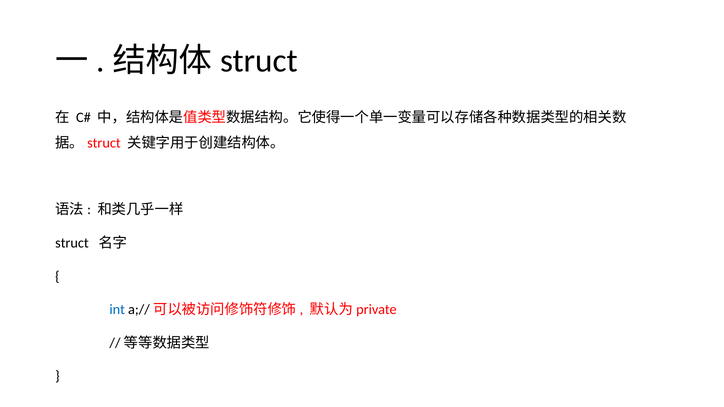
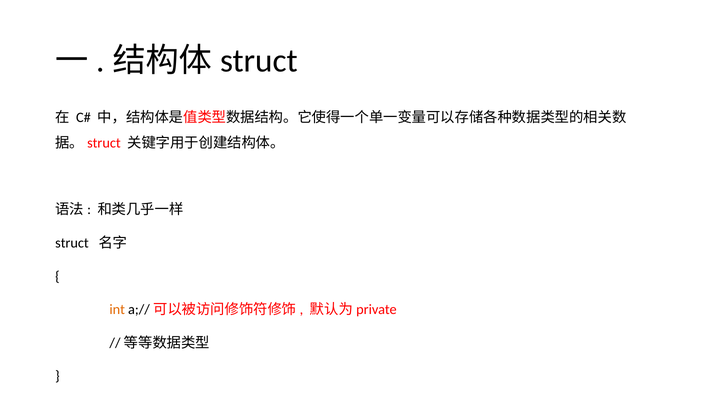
int colour: blue -> orange
